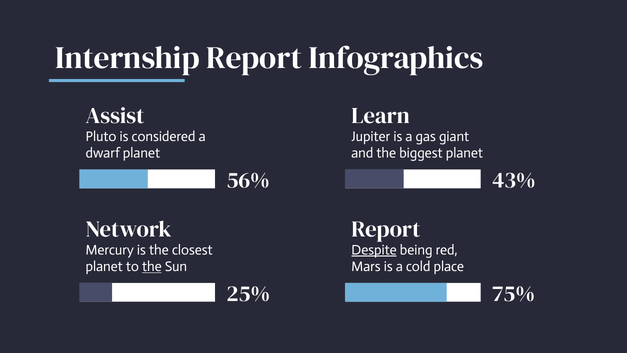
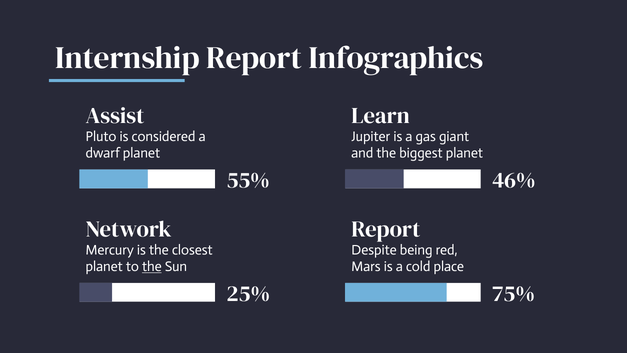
56%: 56% -> 55%
43%: 43% -> 46%
Despite underline: present -> none
